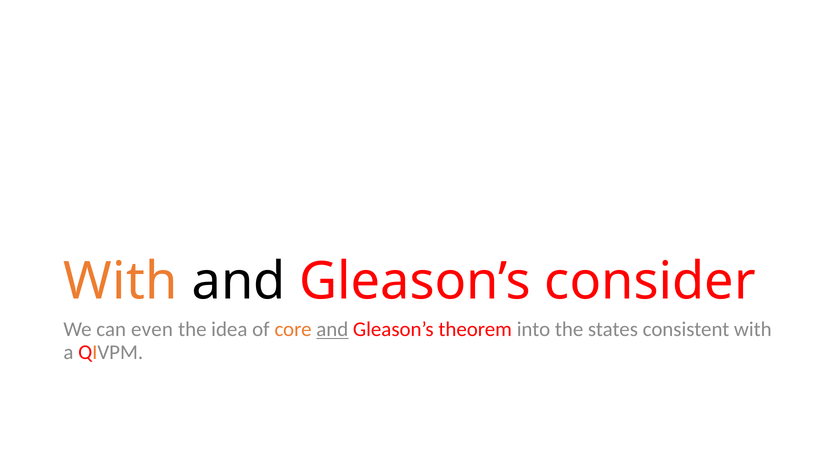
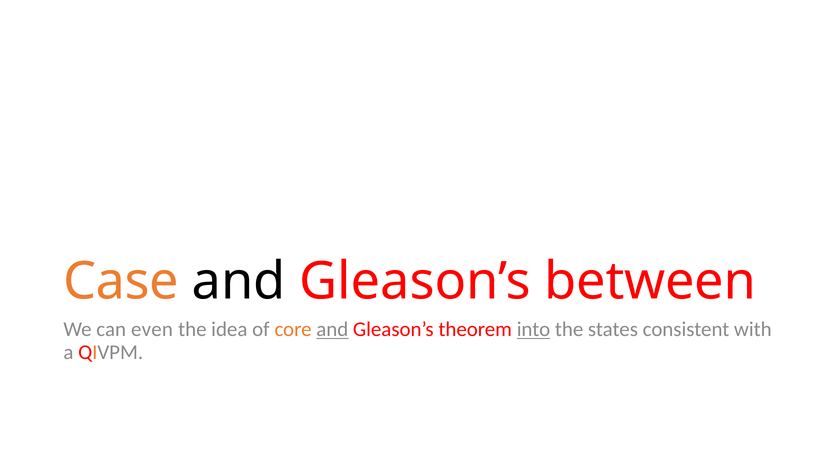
With at (121, 281): With -> Case
consider: consider -> between
into underline: none -> present
